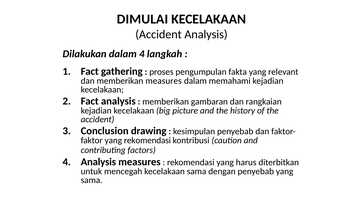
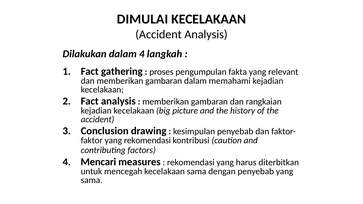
dan memberikan measures: measures -> gambaran
4 Analysis: Analysis -> Mencari
